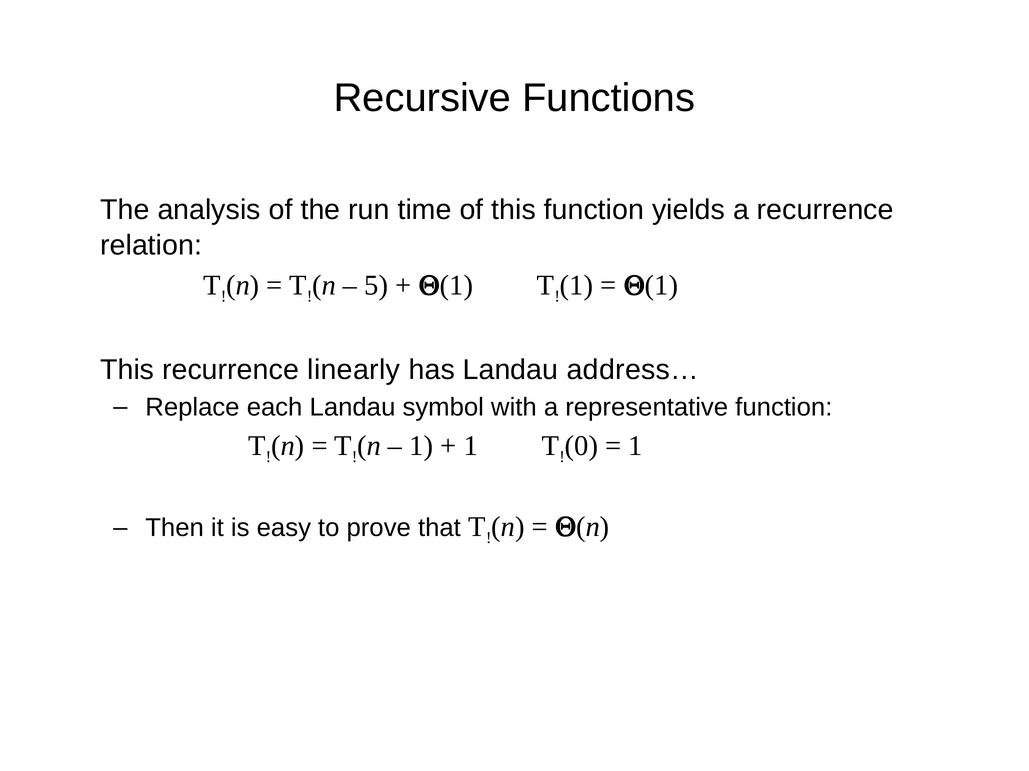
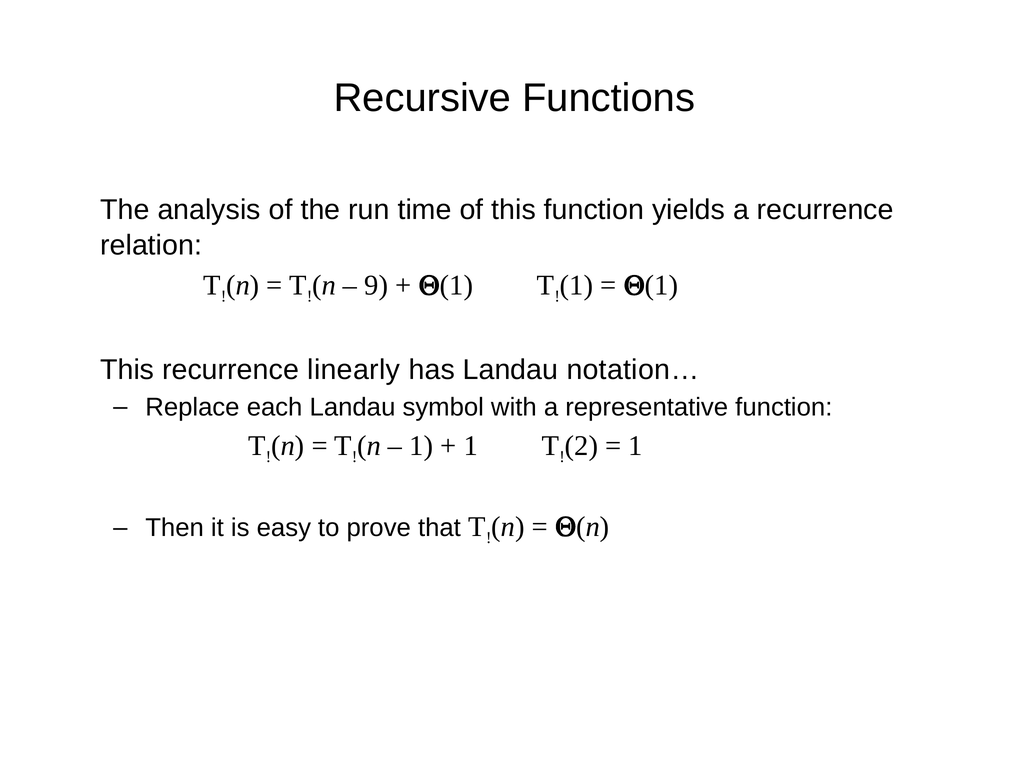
5: 5 -> 9
address…: address… -> notation…
0: 0 -> 2
